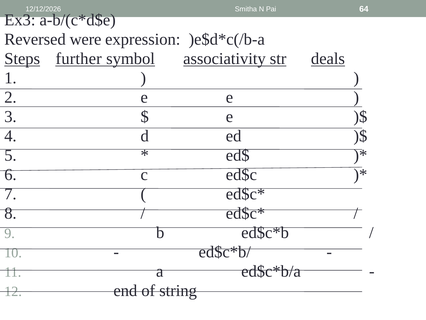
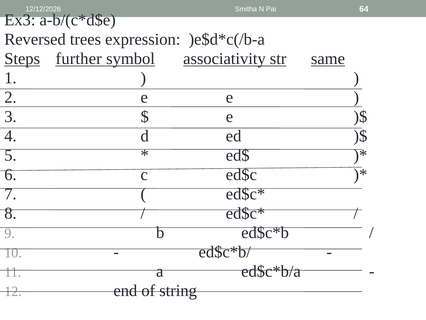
were: were -> trees
deals: deals -> same
